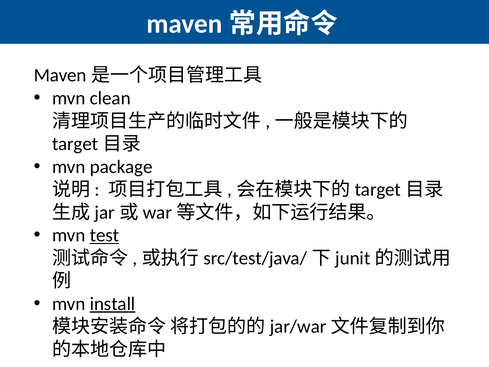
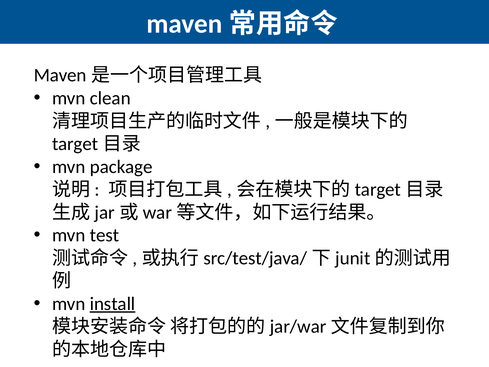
test underline: present -> none
